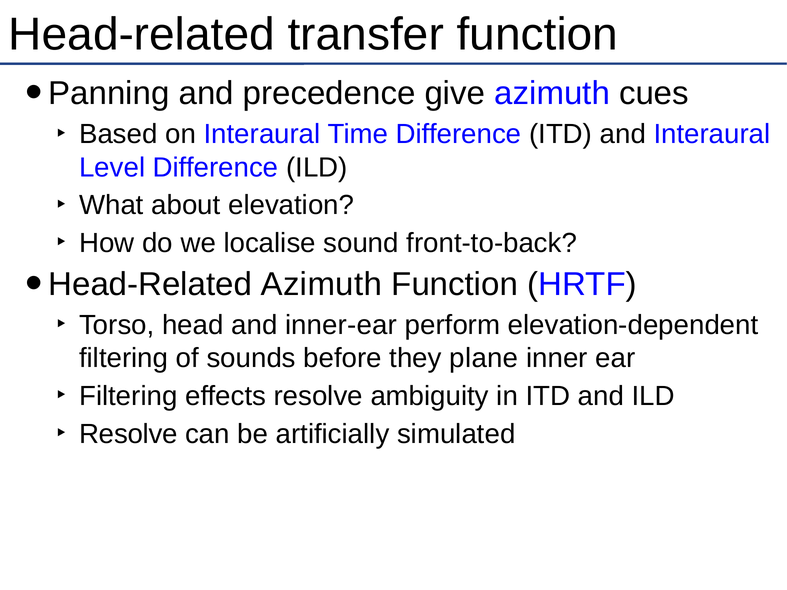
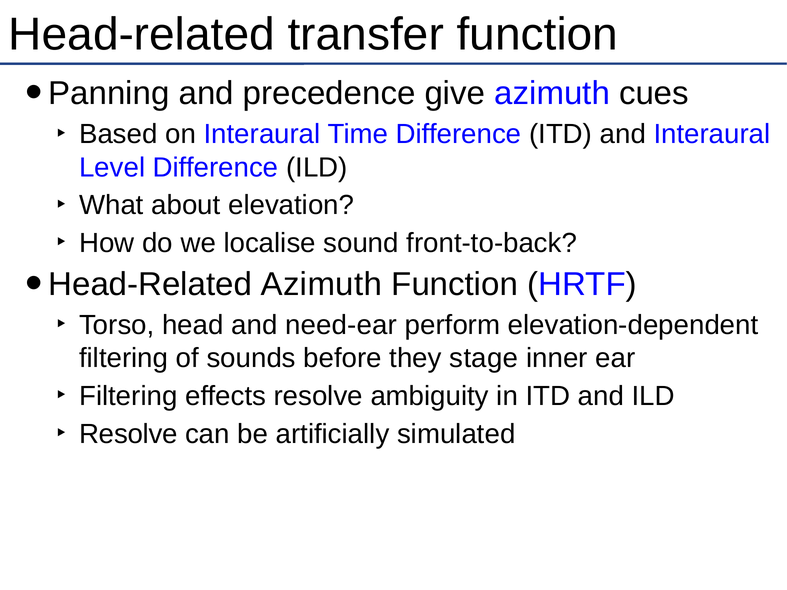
inner-ear: inner-ear -> need-ear
plane: plane -> stage
